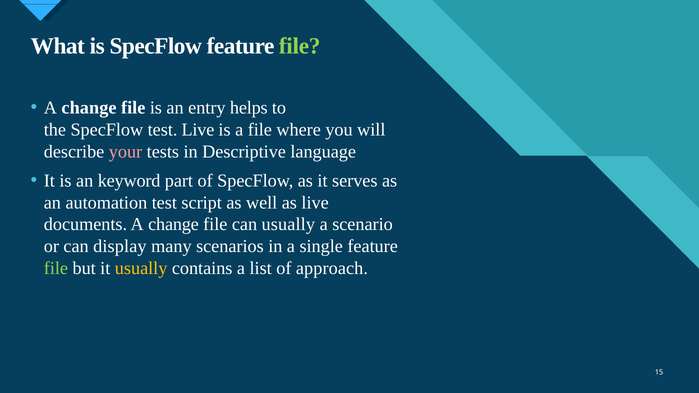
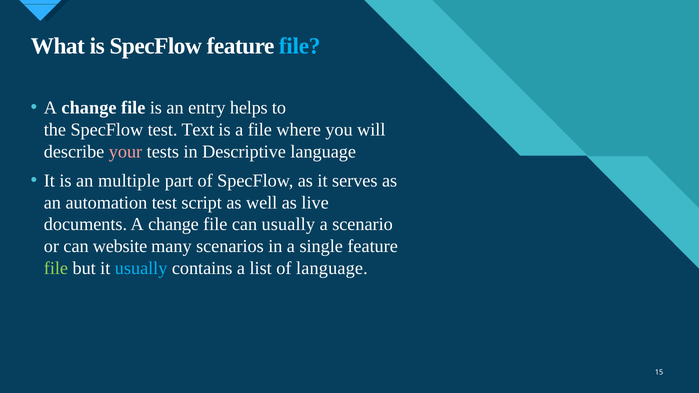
file at (300, 46) colour: light green -> light blue
test Live: Live -> Text
keyword: keyword -> multiple
display: display -> website
usually at (141, 268) colour: yellow -> light blue
of approach: approach -> language
